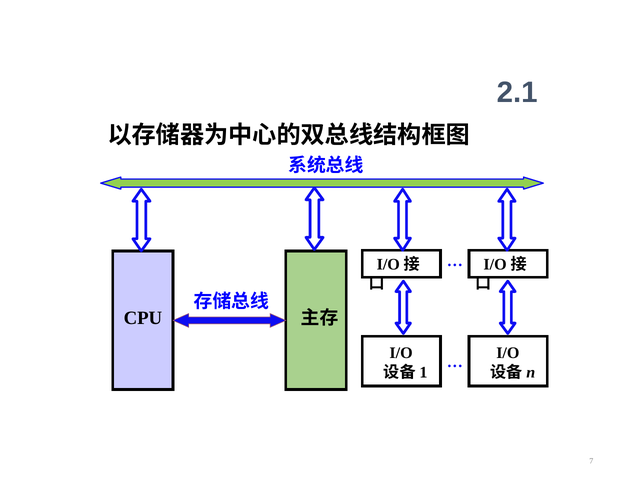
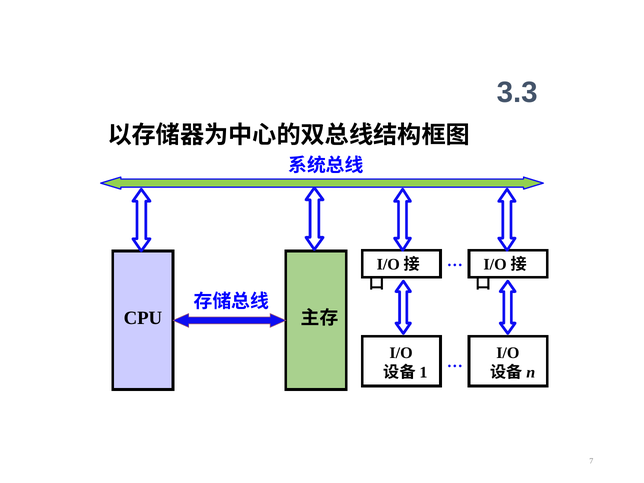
2.1: 2.1 -> 3.3
